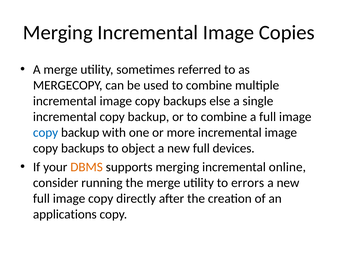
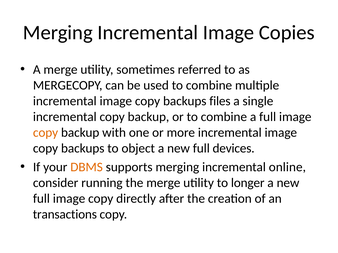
else: else -> files
copy at (46, 133) colour: blue -> orange
errors: errors -> longer
applications: applications -> transactions
